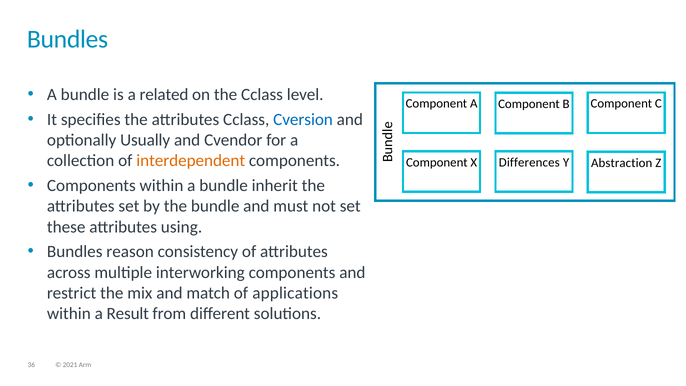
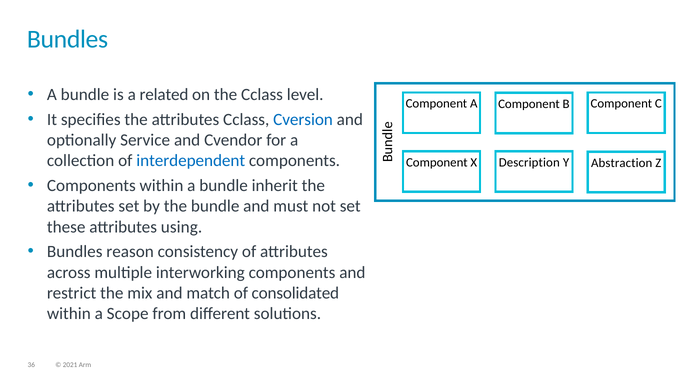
Usually: Usually -> Service
interdependent colour: orange -> blue
Differences: Differences -> Description
applications: applications -> consolidated
Result: Result -> Scope
